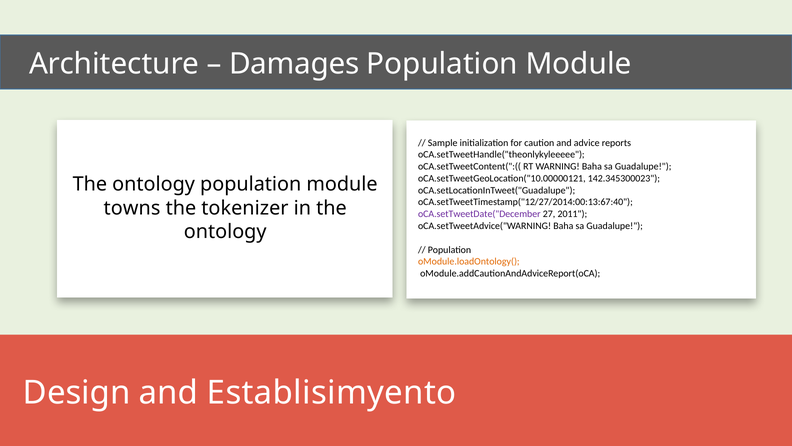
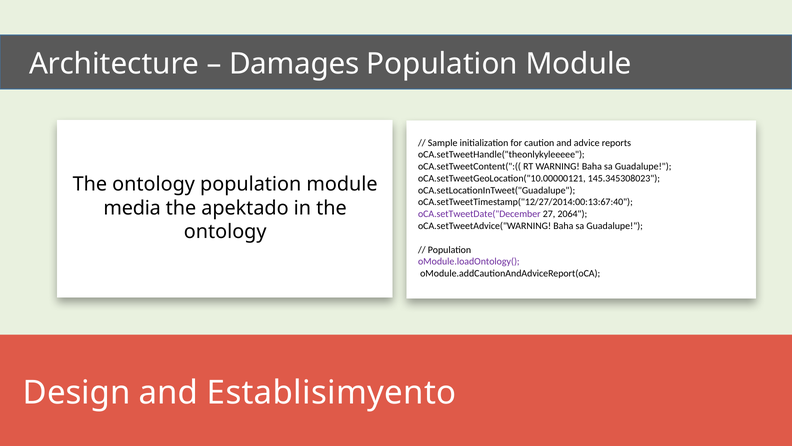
142.345300023: 142.345300023 -> 145.345308023
towns: towns -> media
tokenizer: tokenizer -> apektado
2011: 2011 -> 2064
oModule.loadOntology( colour: orange -> purple
